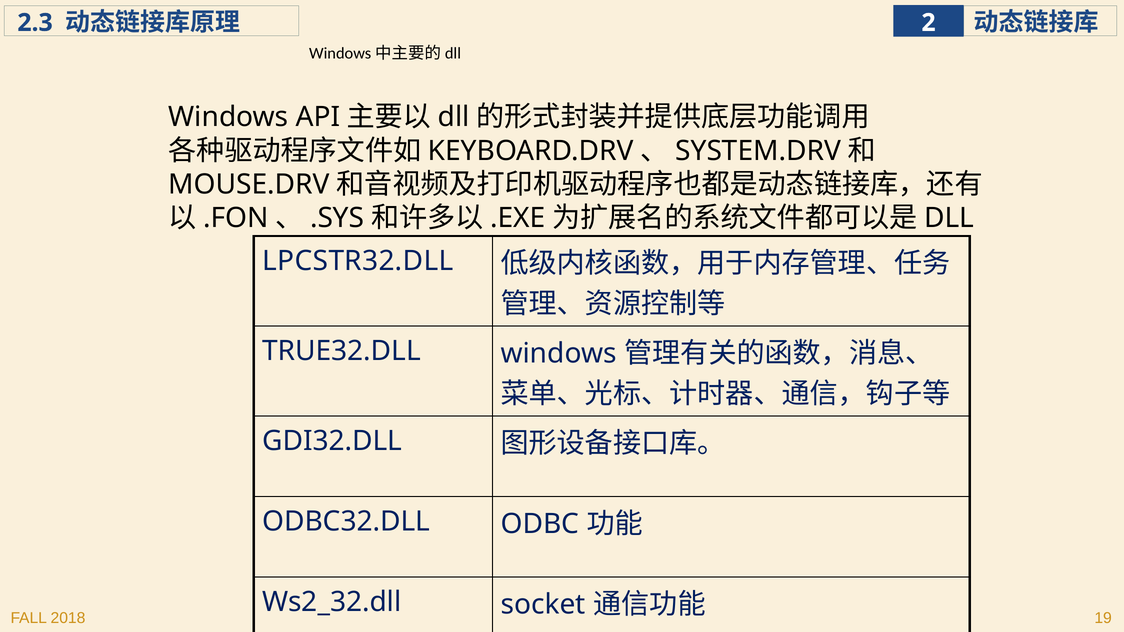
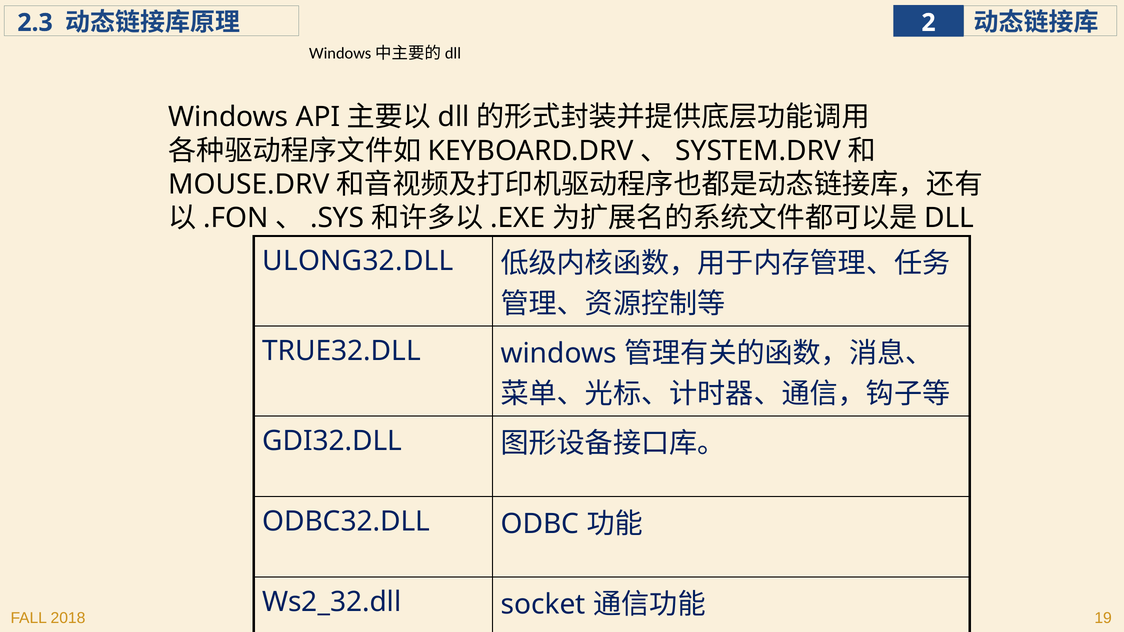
LPCSTR32.DLL: LPCSTR32.DLL -> ULONG32.DLL
